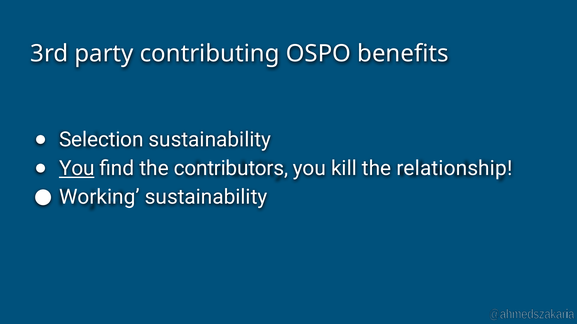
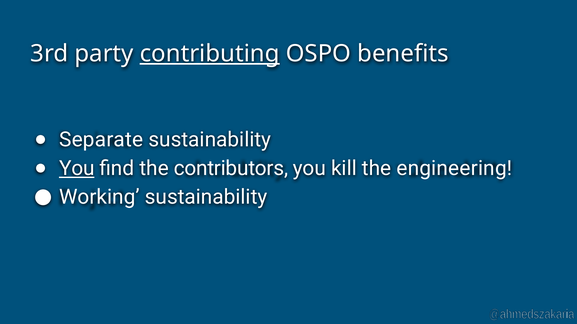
contributing underline: none -> present
Selection: Selection -> Separate
relationship: relationship -> engineering
